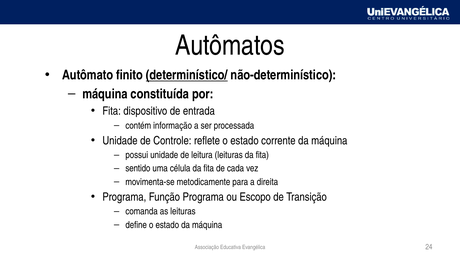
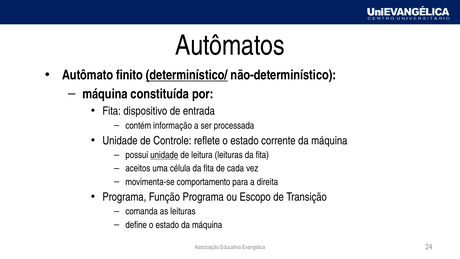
unidade at (164, 155) underline: none -> present
sentido: sentido -> aceitos
metodicamente: metodicamente -> comportamento
